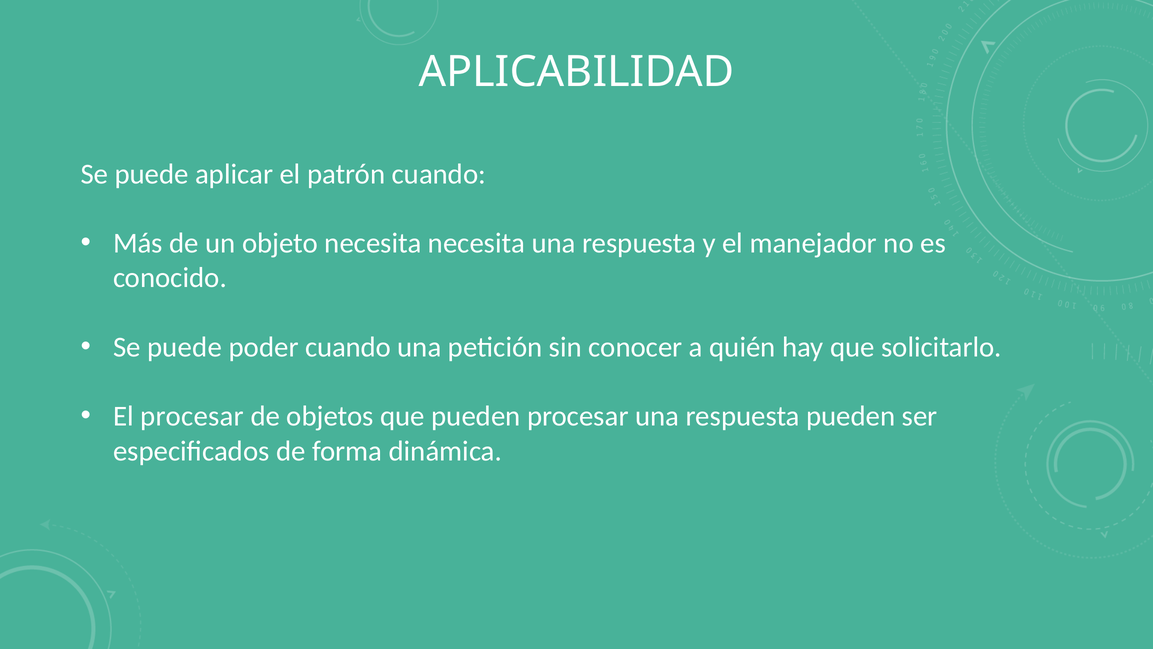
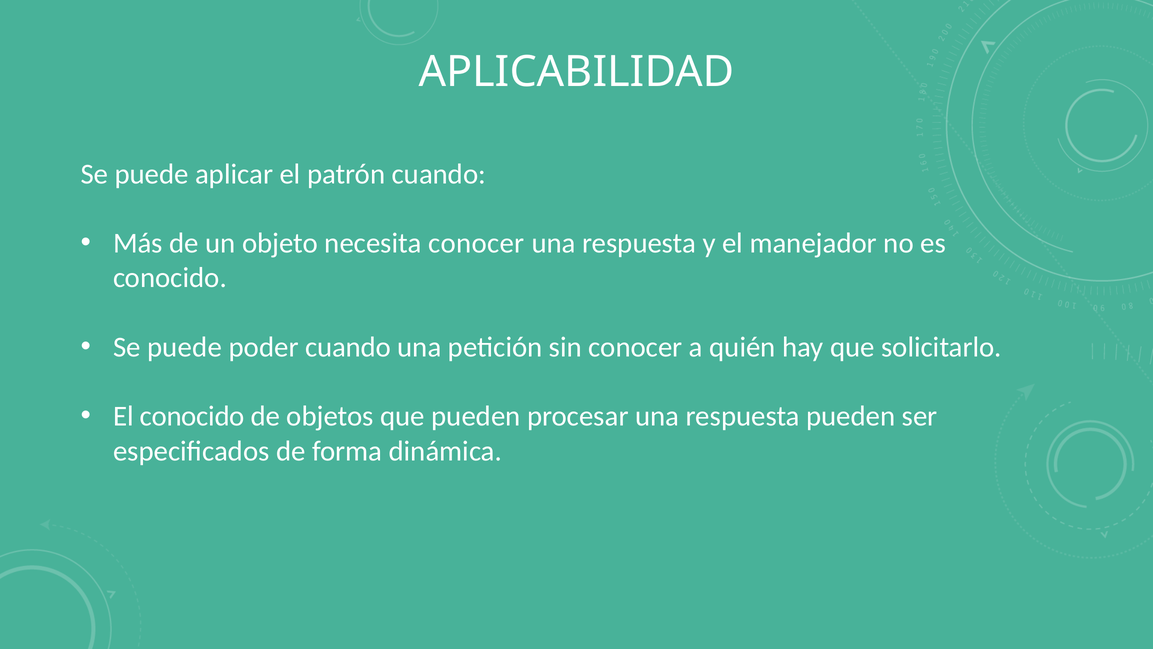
necesita necesita: necesita -> conocer
El procesar: procesar -> conocido
